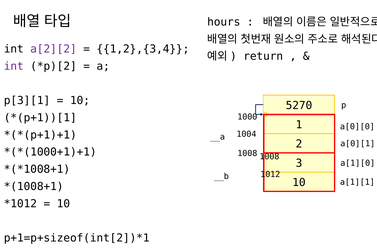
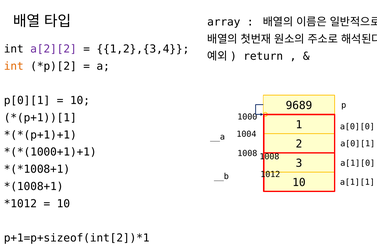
hours: hours -> array
int at (14, 66) colour: purple -> orange
p[3][1: p[3][1 -> p[0][1
5270: 5270 -> 9689
